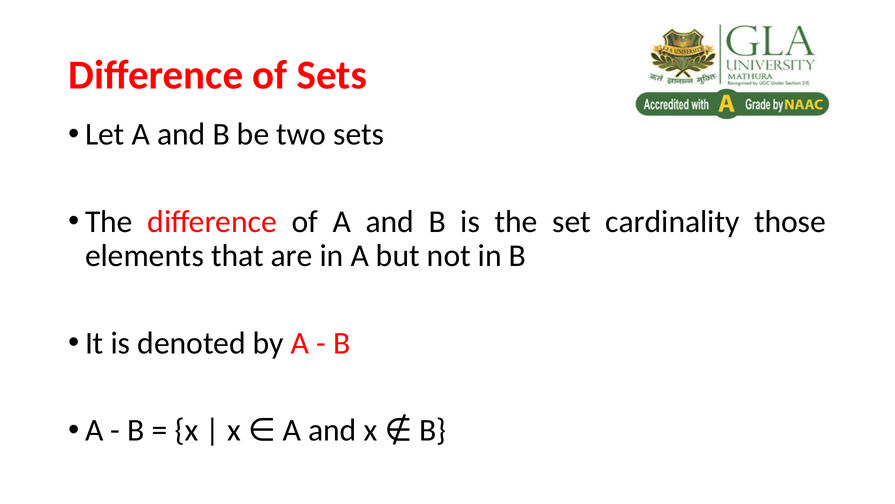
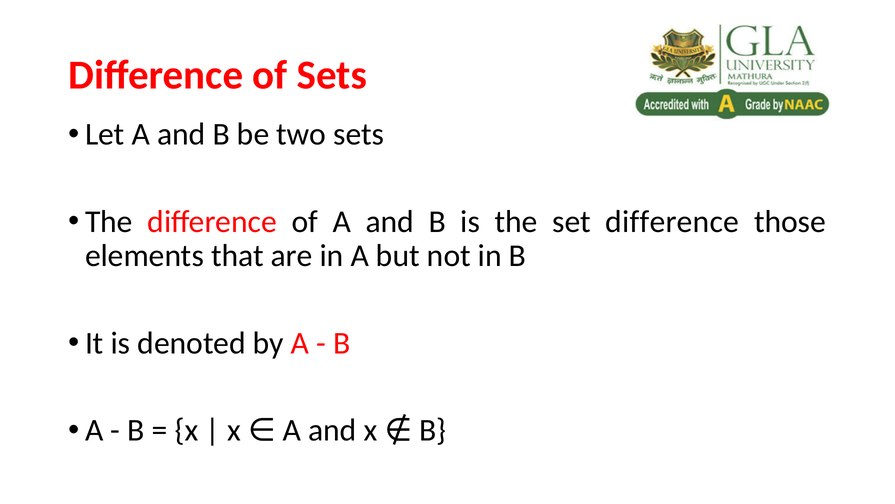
set cardinality: cardinality -> difference
